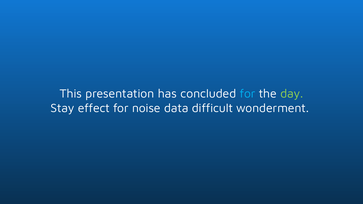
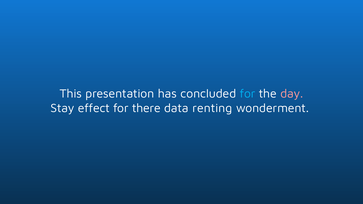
day colour: light green -> pink
noise: noise -> there
difficult: difficult -> renting
